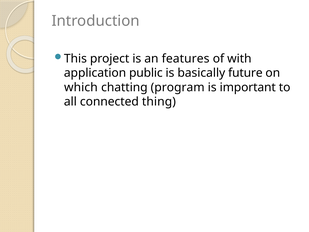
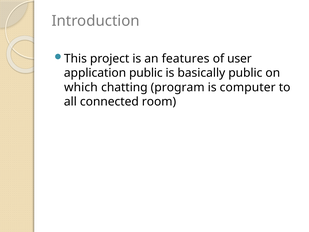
with: with -> user
basically future: future -> public
important: important -> computer
thing: thing -> room
